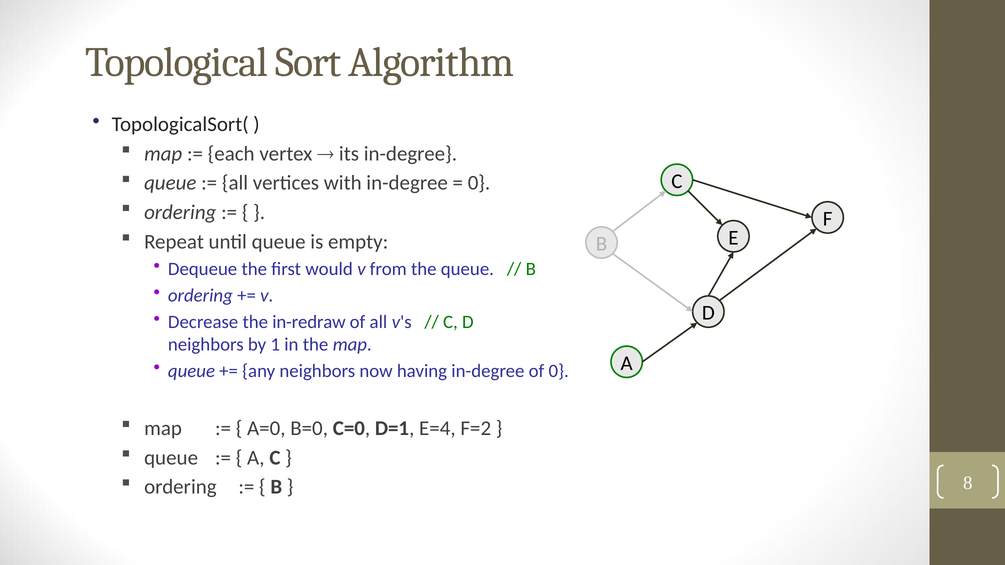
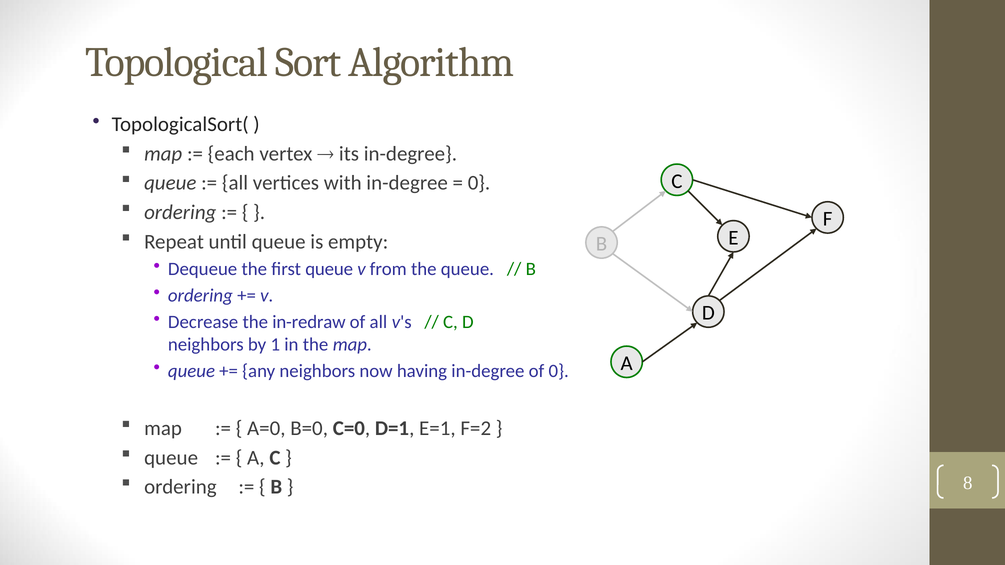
first would: would -> queue
E=4: E=4 -> E=1
